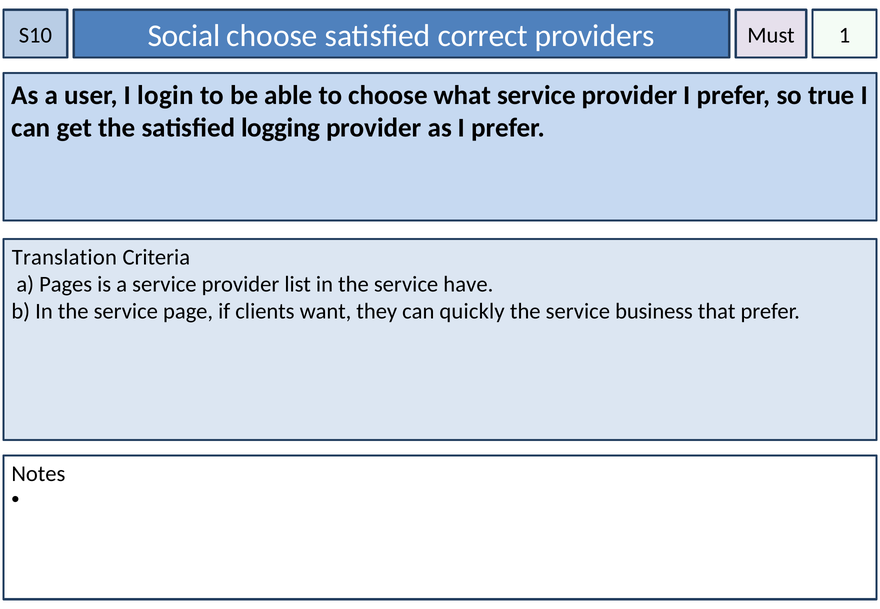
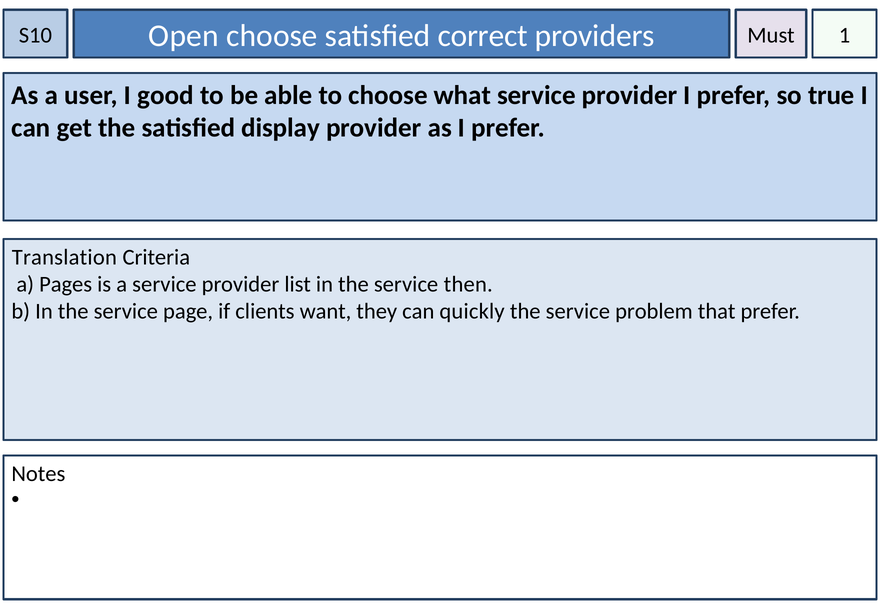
Social: Social -> Open
login: login -> good
logging: logging -> display
have: have -> then
business: business -> problem
